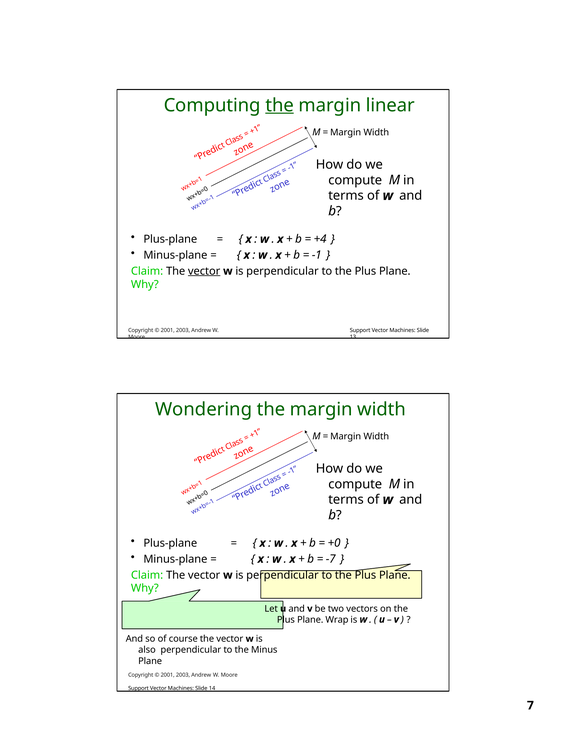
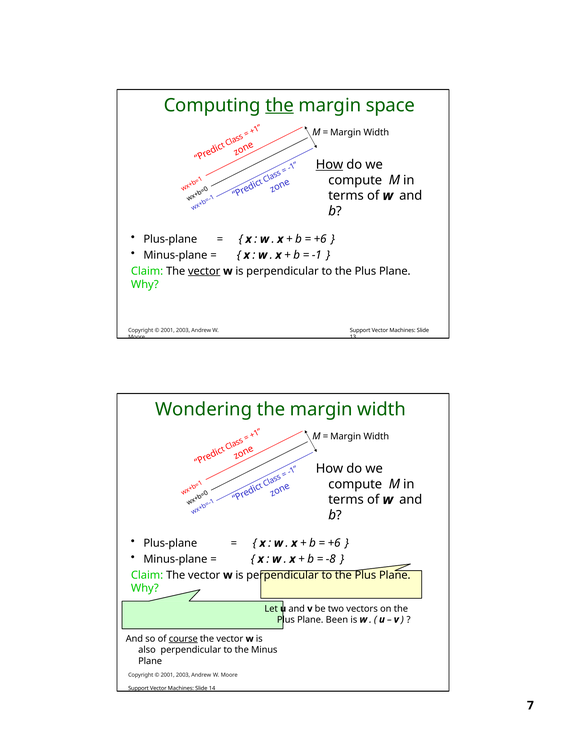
linear: linear -> space
How at (330, 165) underline: none -> present
+4 at (320, 239): +4 -> +6
+0 at (334, 543): +0 -> +6
-7: -7 -> -8
Wrap: Wrap -> Been
course underline: none -> present
